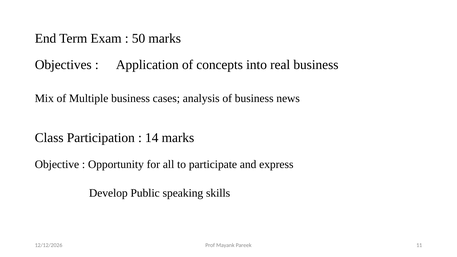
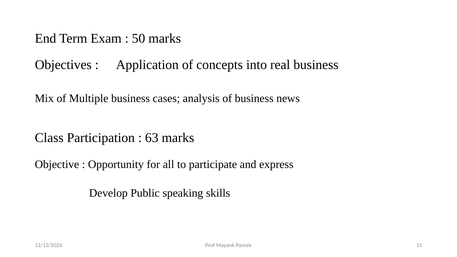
14: 14 -> 63
